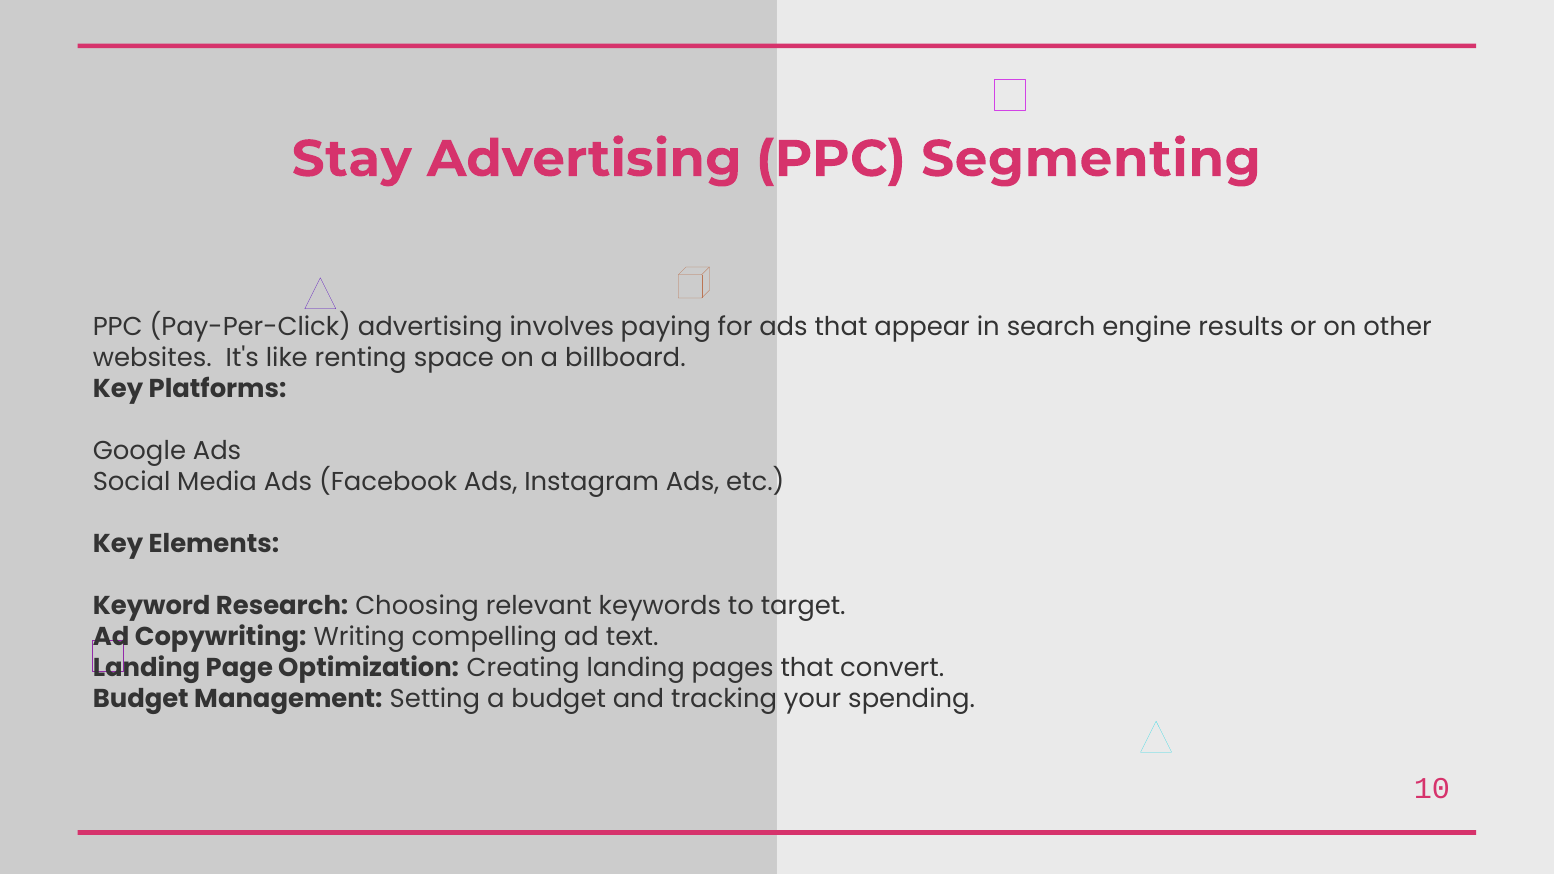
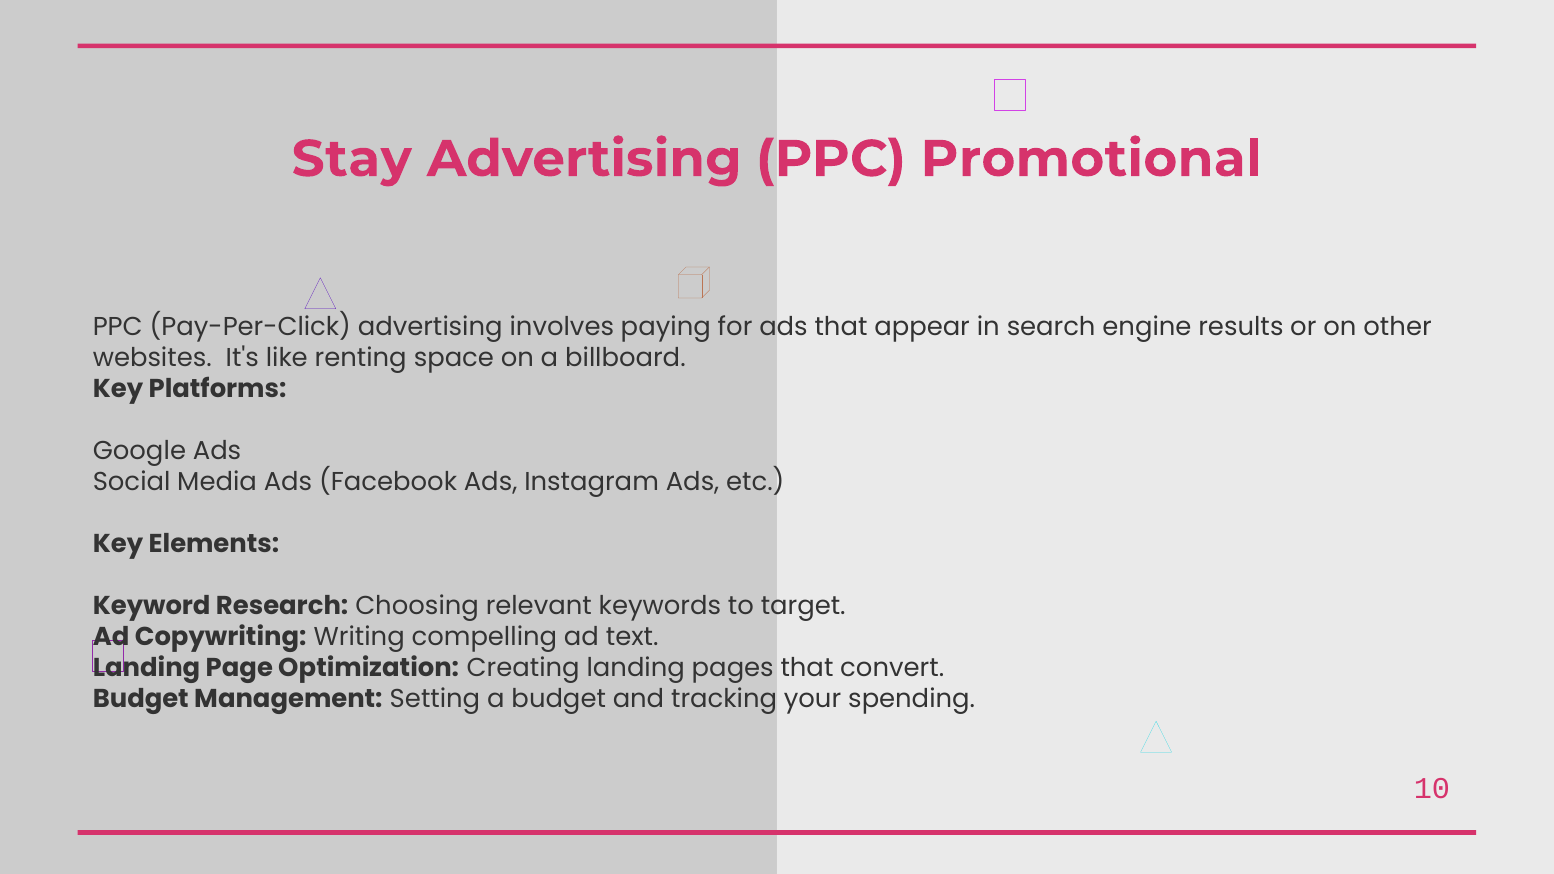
Segmenting: Segmenting -> Promotional
